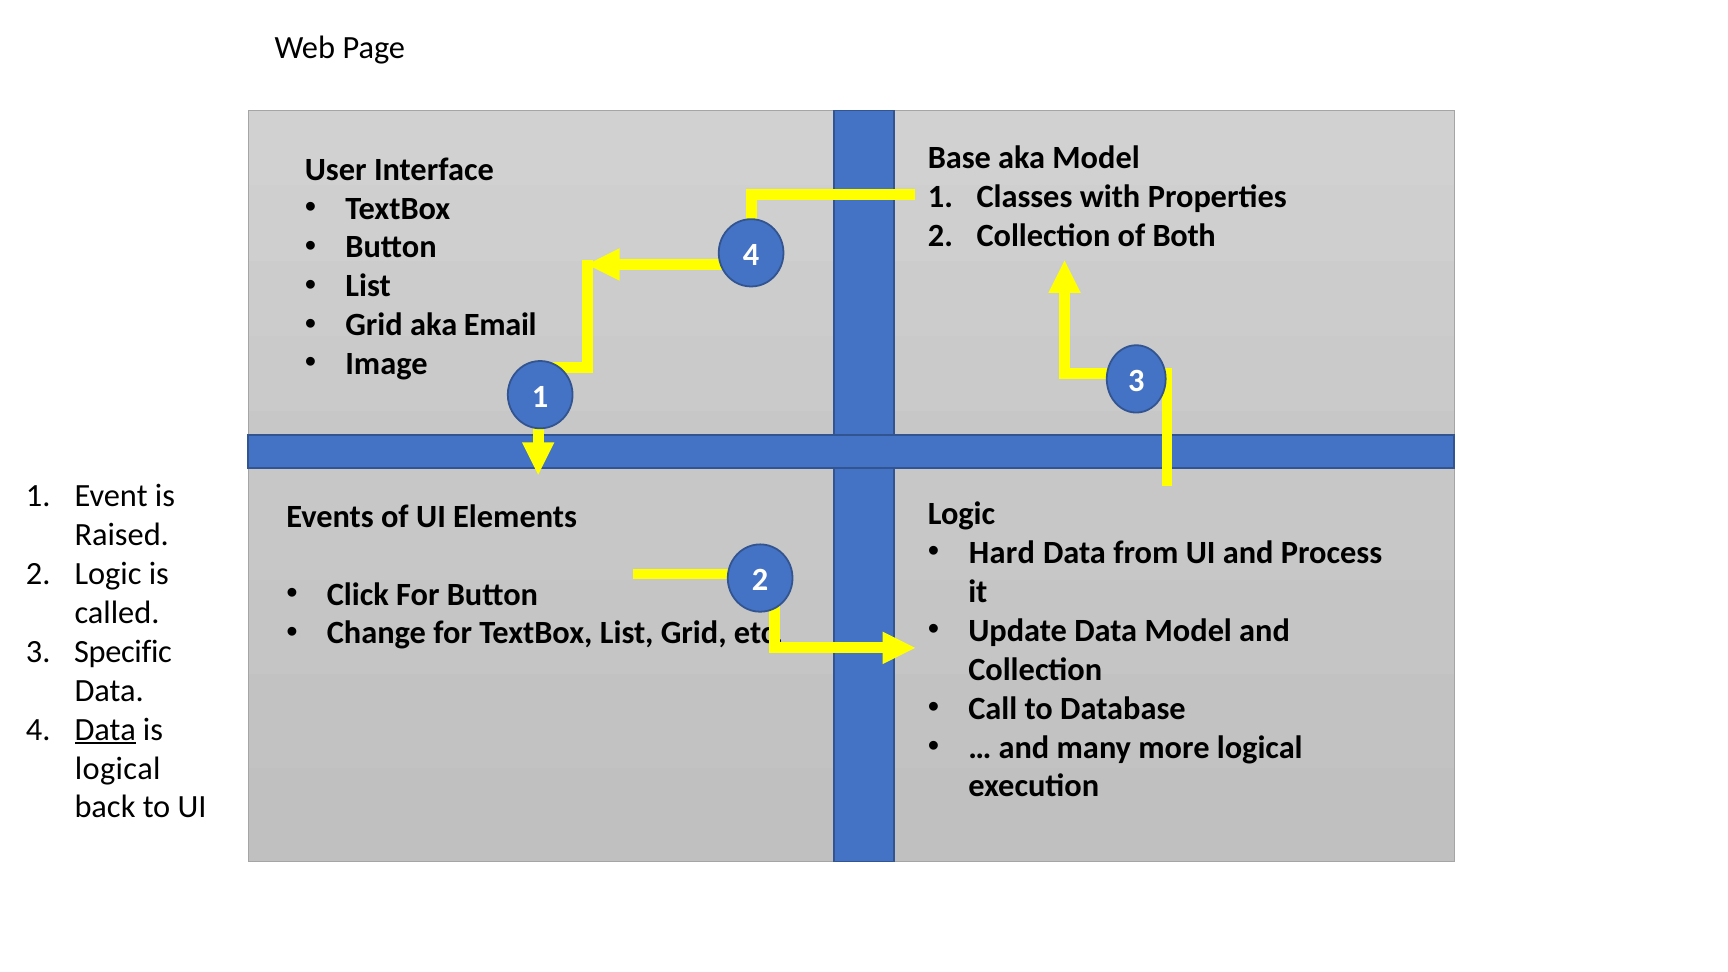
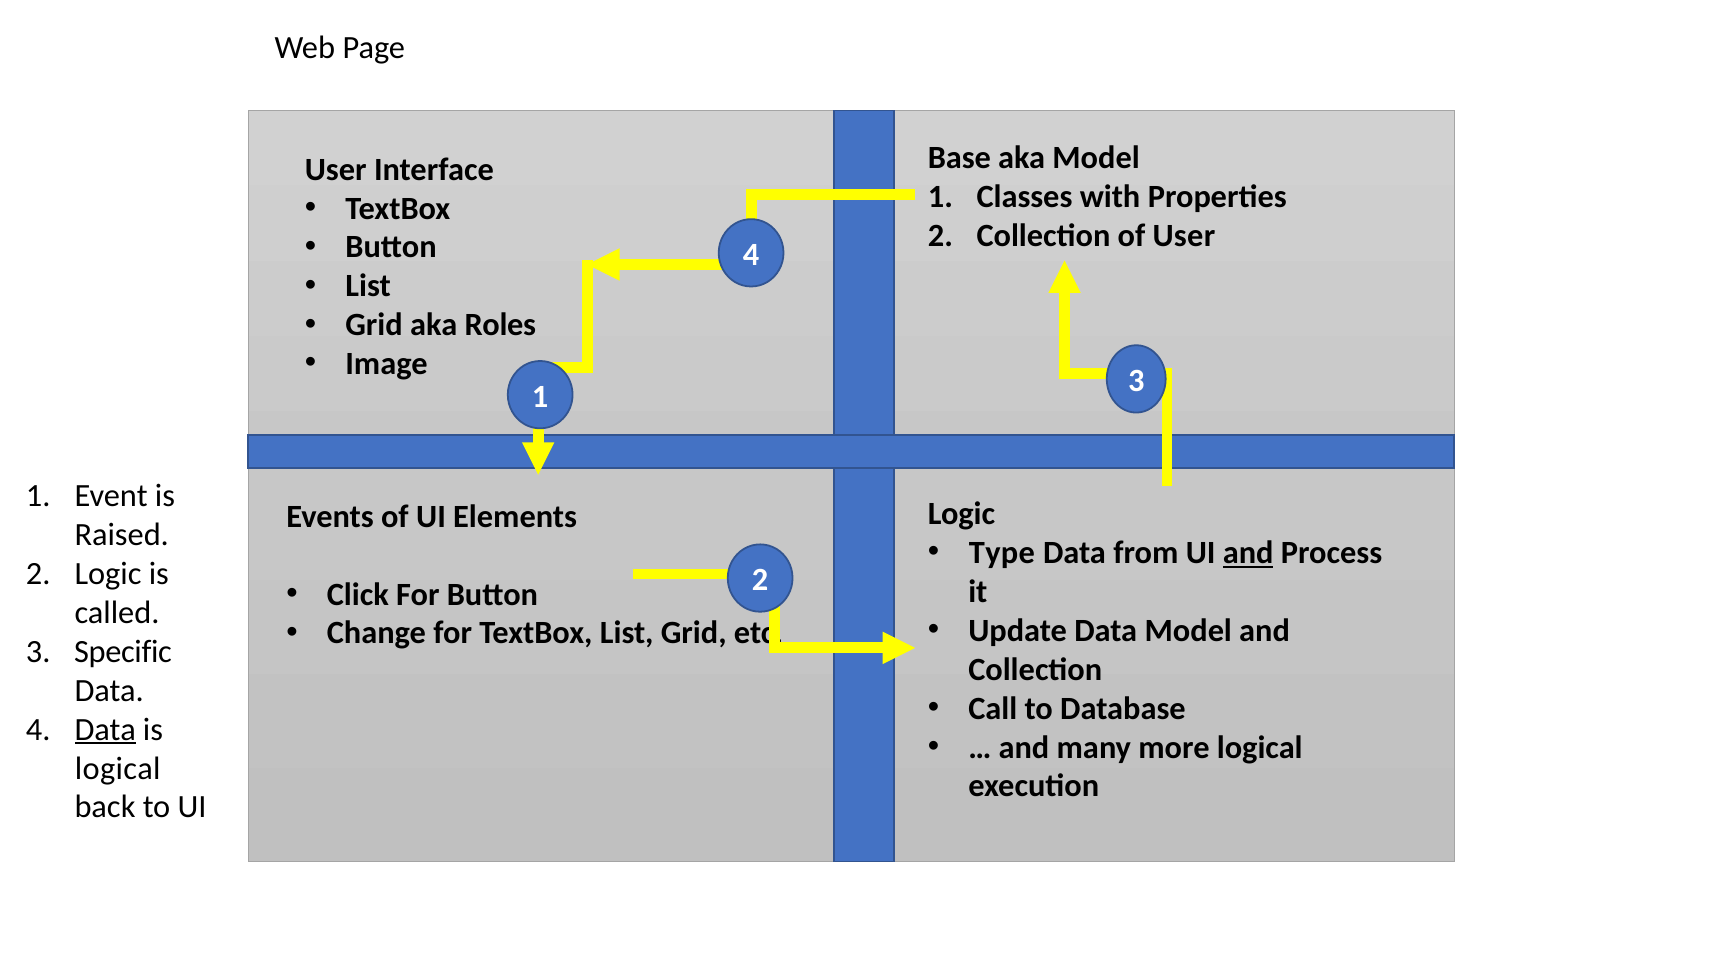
of Both: Both -> User
Email: Email -> Roles
Hard: Hard -> Type
and at (1248, 553) underline: none -> present
